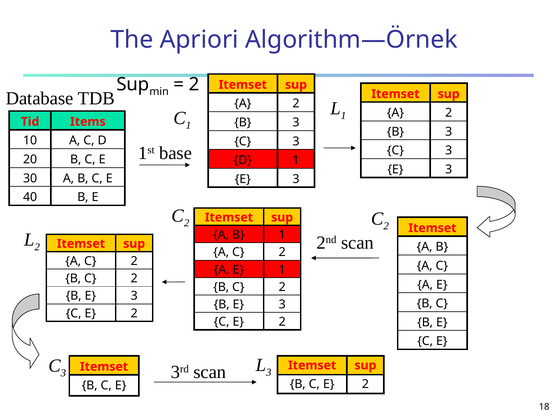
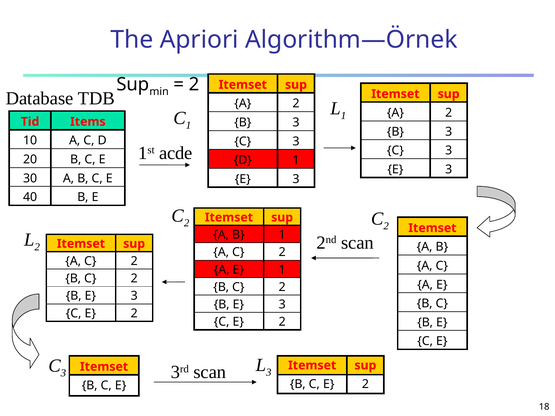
base: base -> acde
